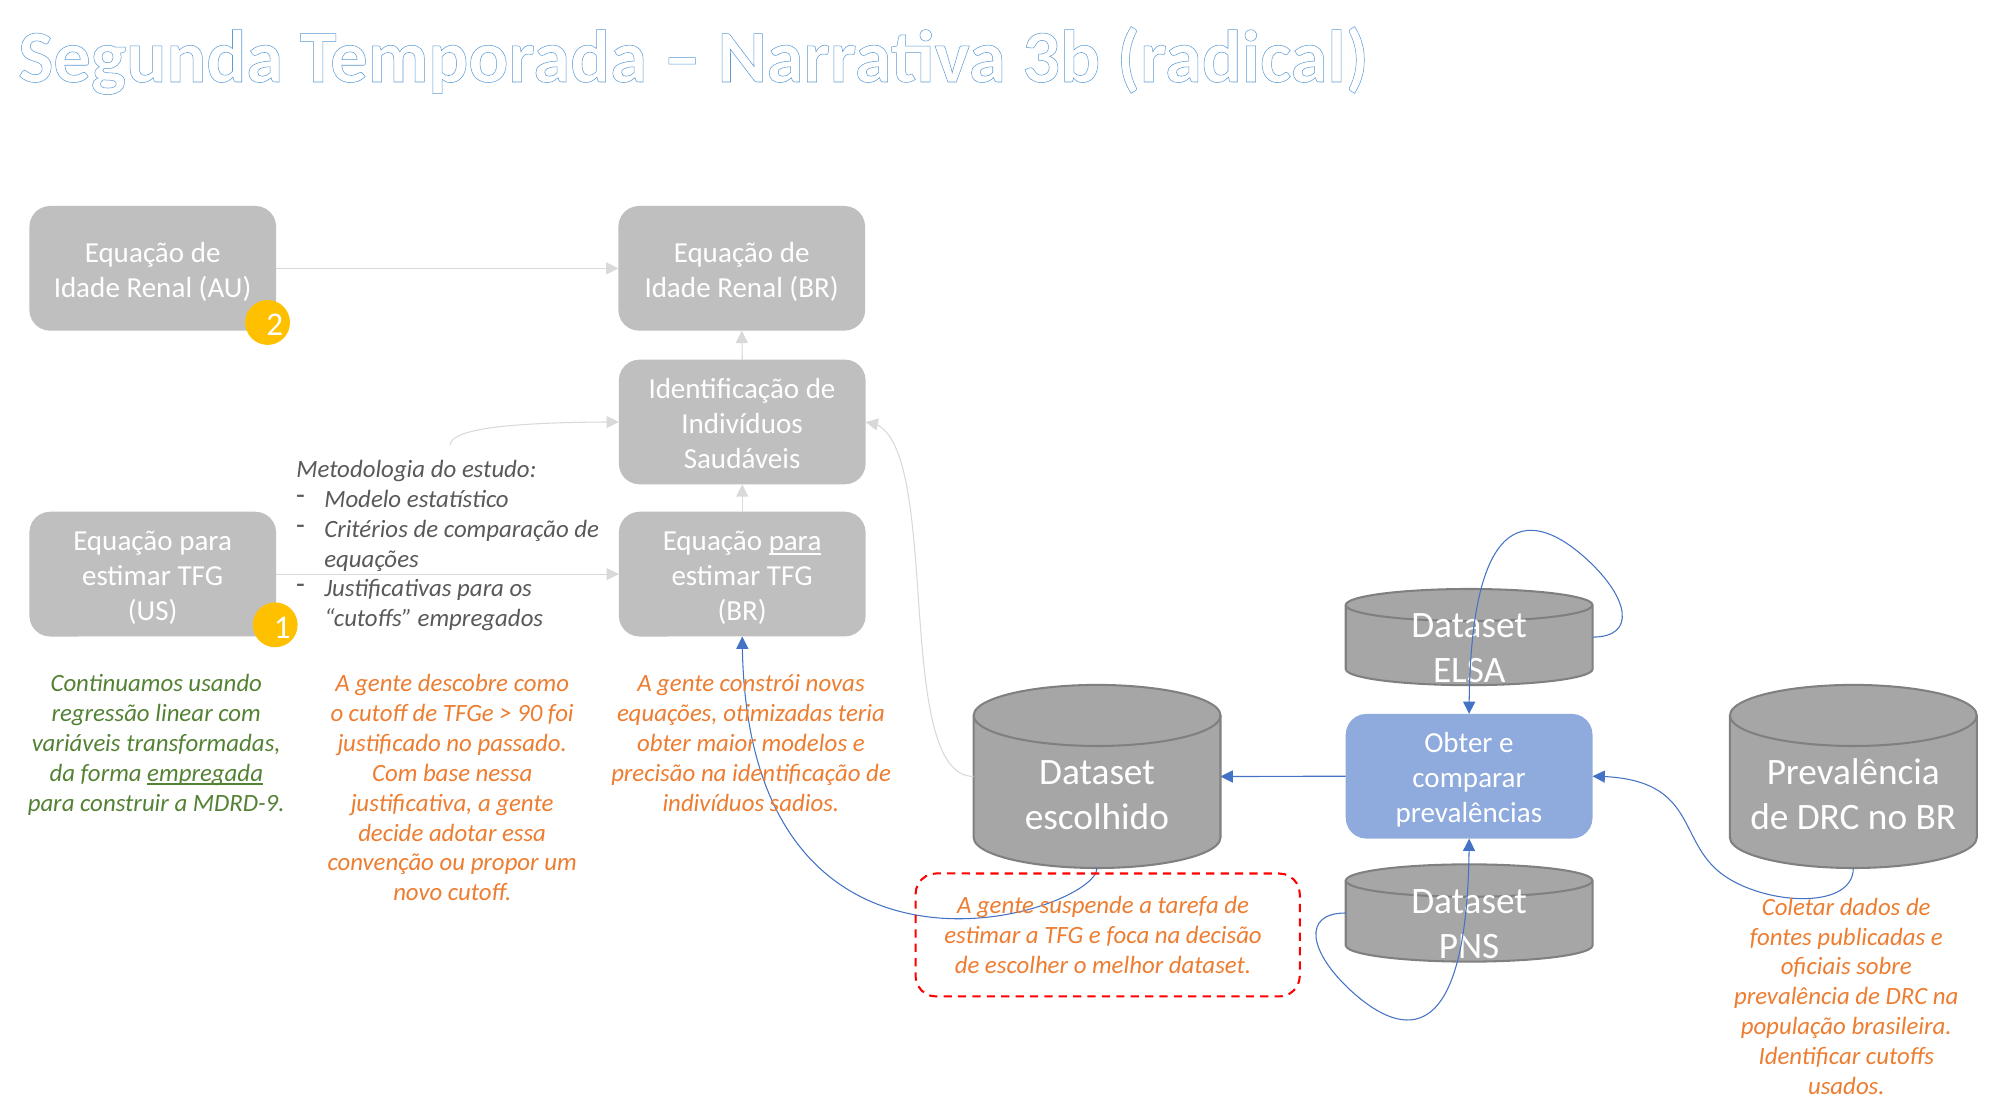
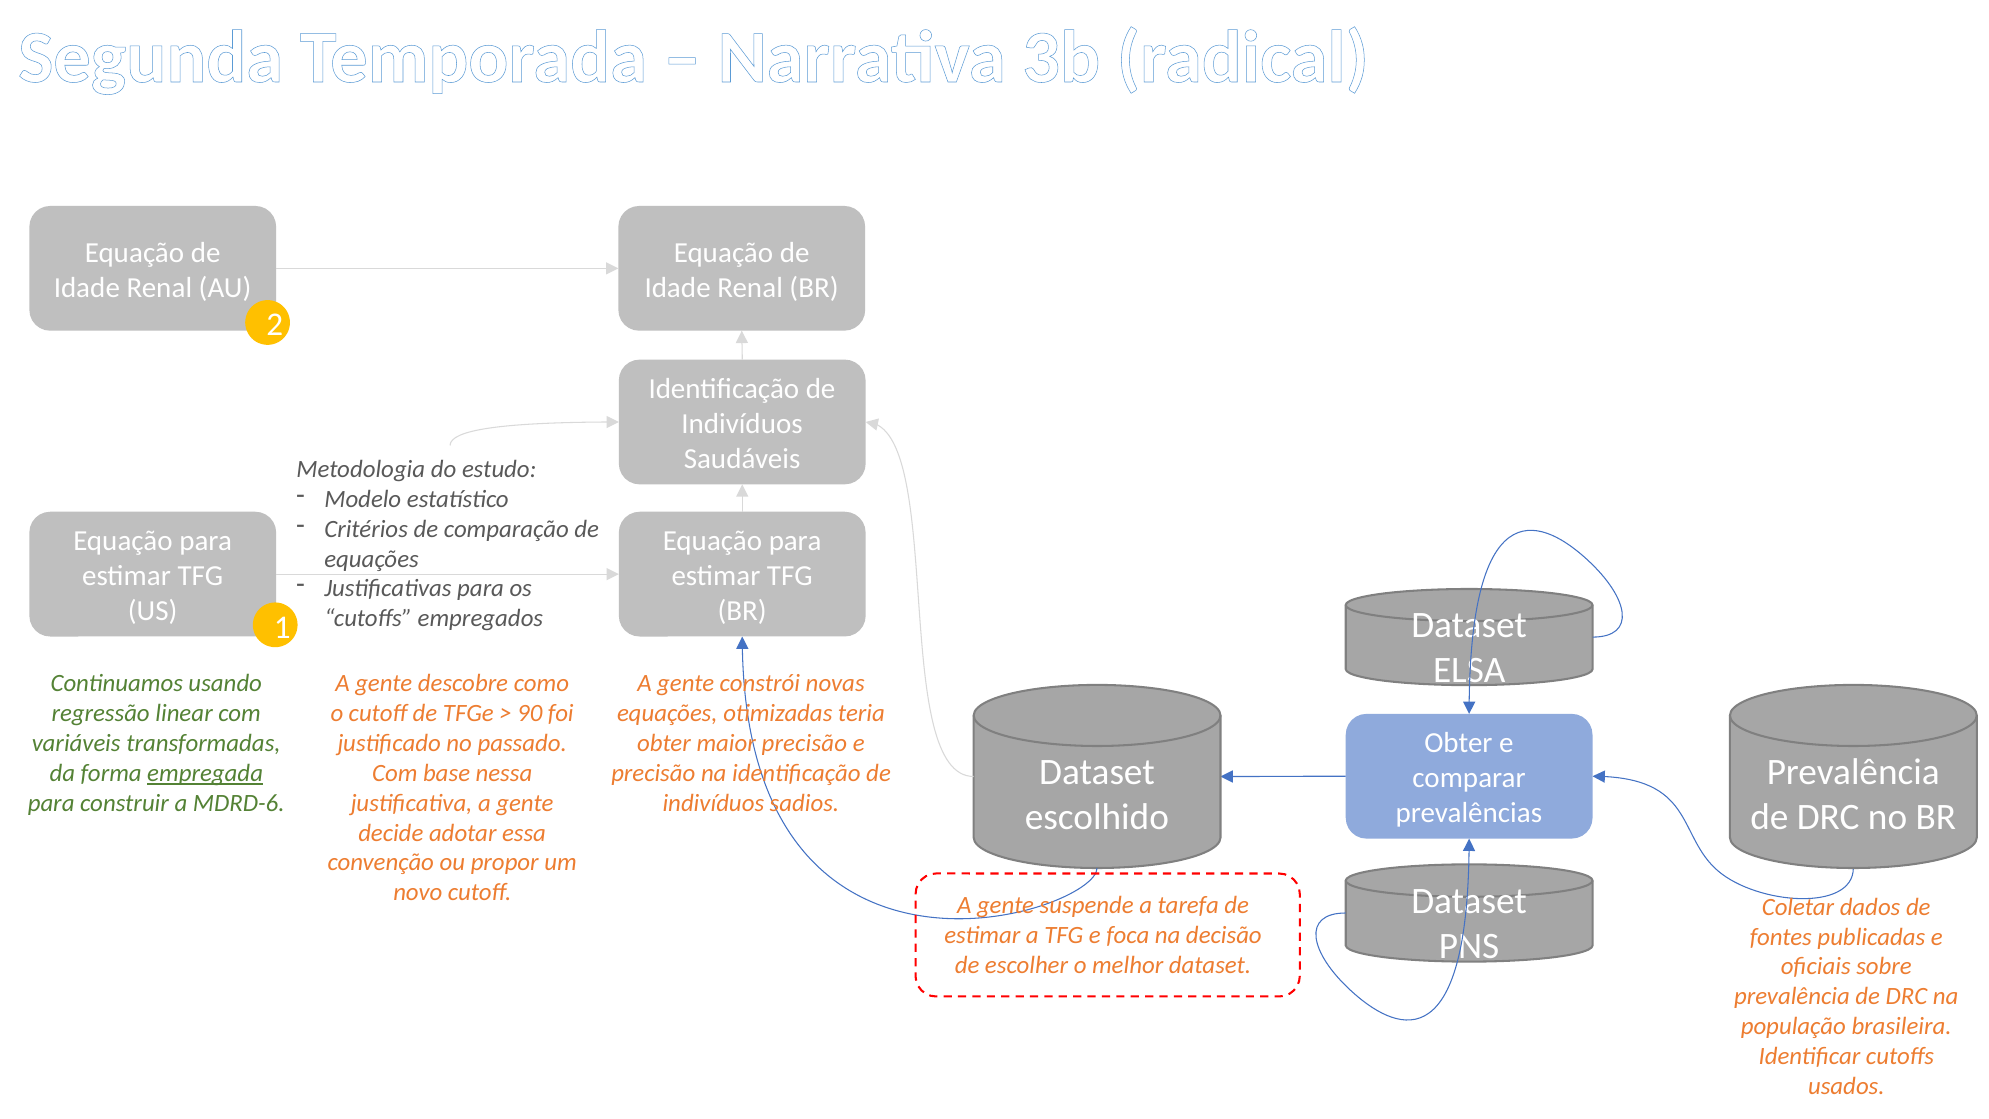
para at (795, 541) underline: present -> none
maior modelos: modelos -> precisão
MDRD-9: MDRD-9 -> MDRD-6
